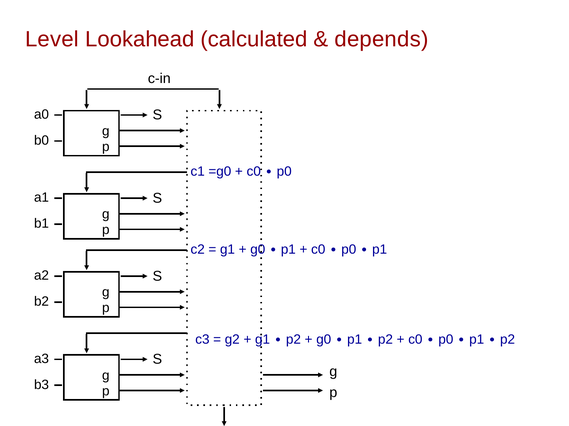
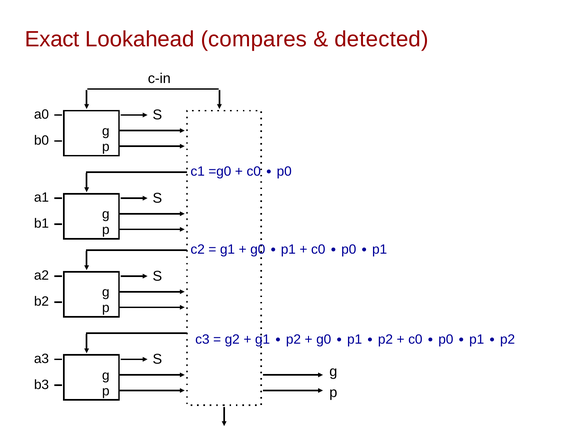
Level: Level -> Exact
calculated: calculated -> compares
depends: depends -> detected
